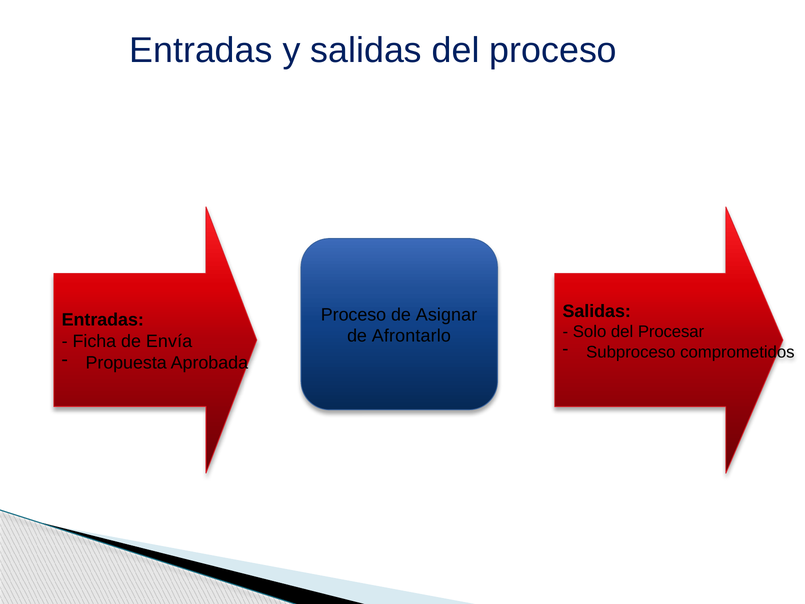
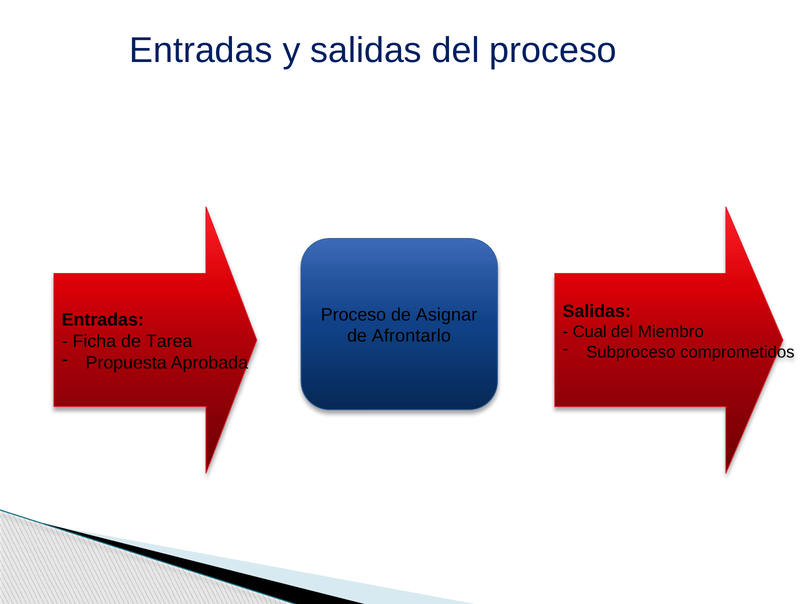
Solo: Solo -> Cual
Procesar: Procesar -> Miembro
Envía: Envía -> Tarea
